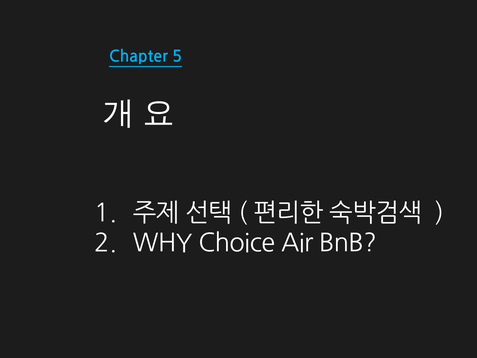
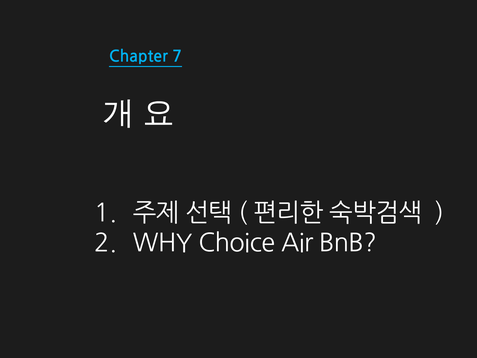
5: 5 -> 7
